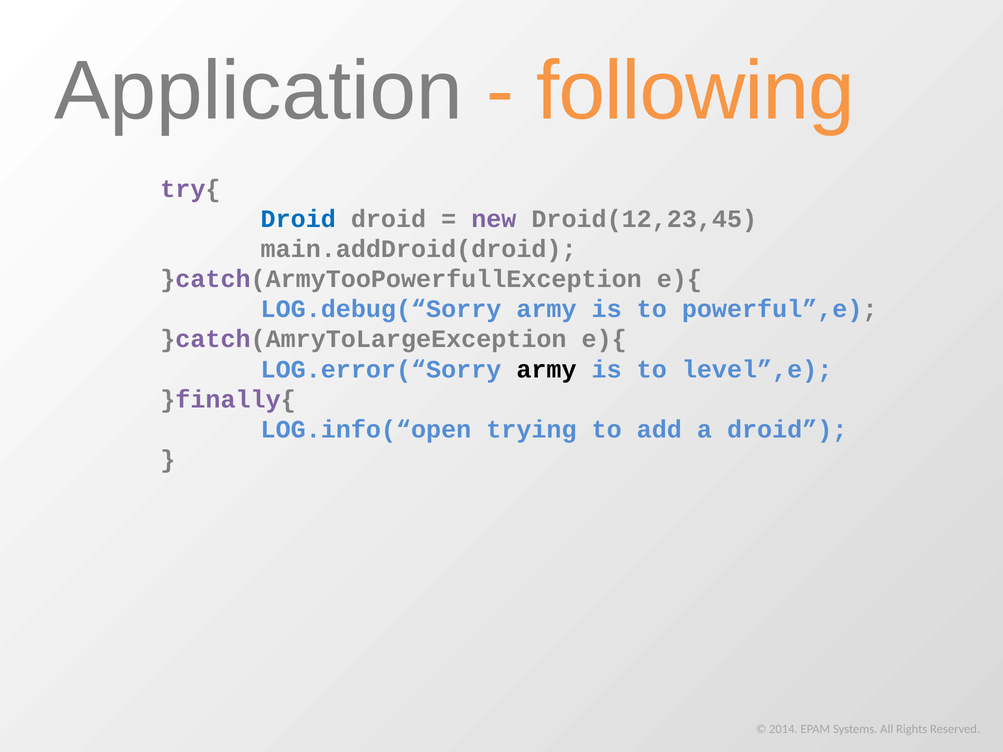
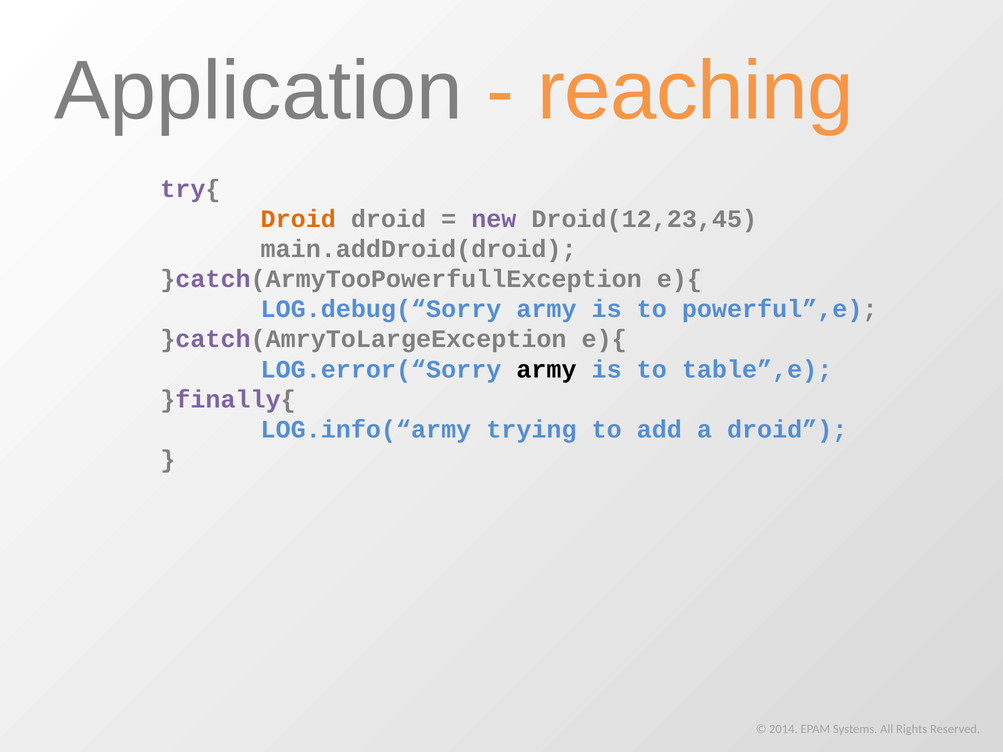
following: following -> reaching
Droid at (298, 219) colour: blue -> orange
level”,e: level”,e -> table”,e
LOG.info(“open: LOG.info(“open -> LOG.info(“army
